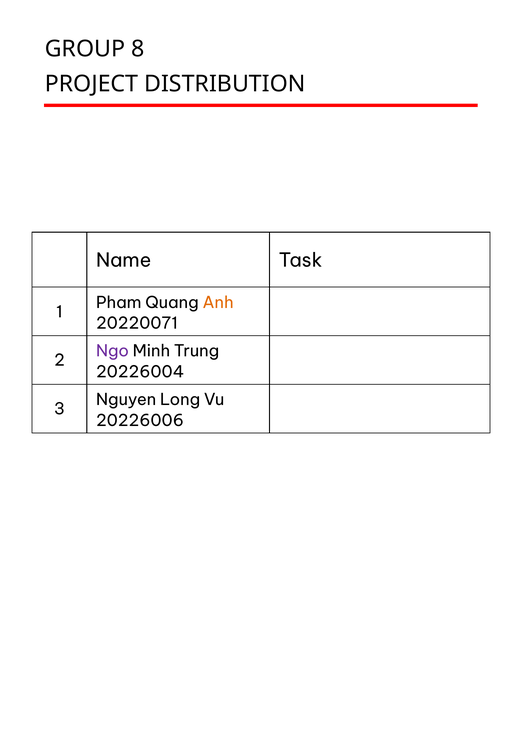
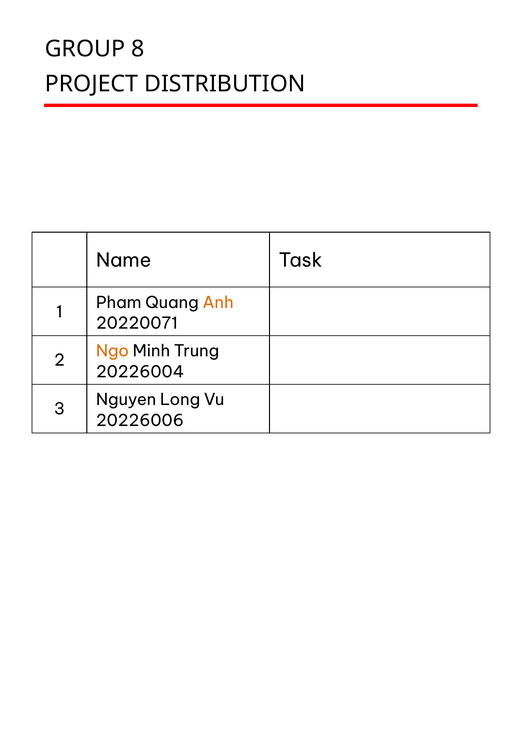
Ngo colour: purple -> orange
